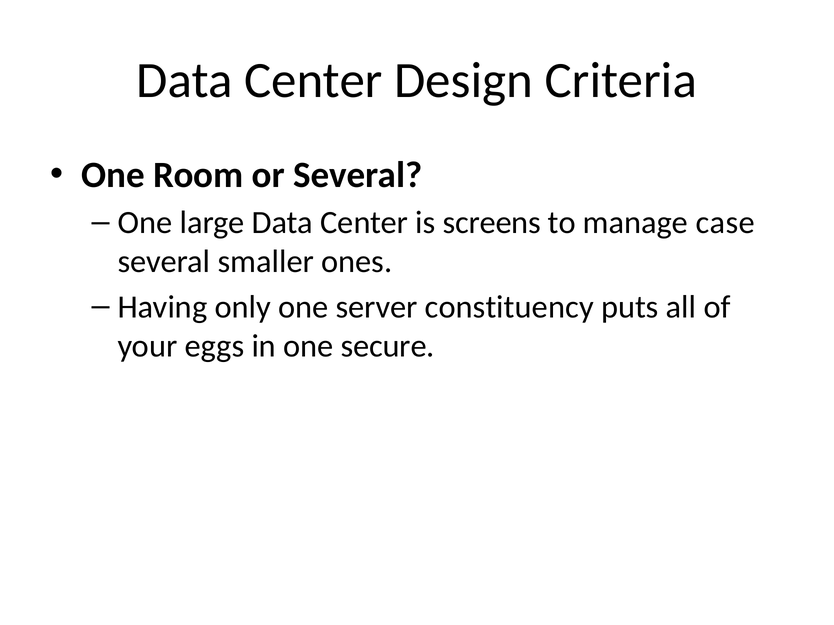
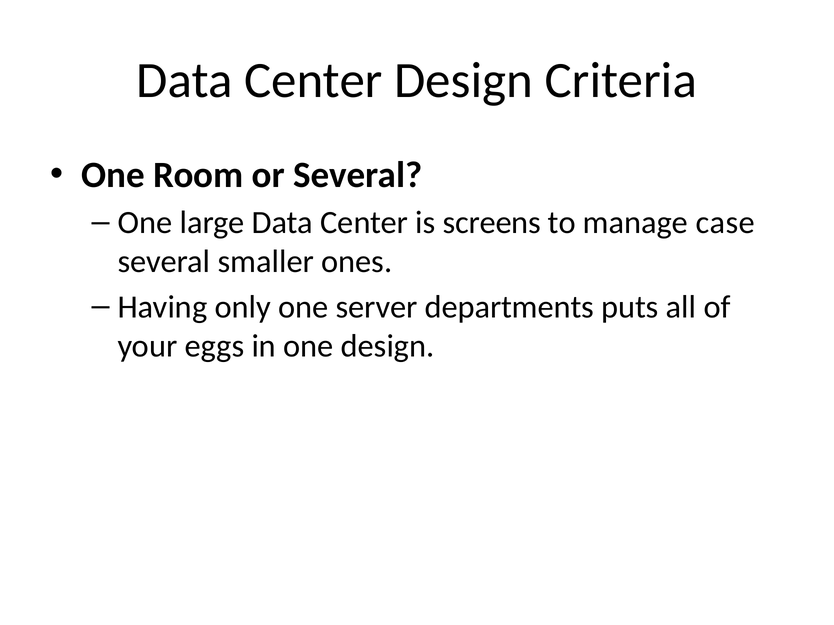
constituency: constituency -> departments
one secure: secure -> design
